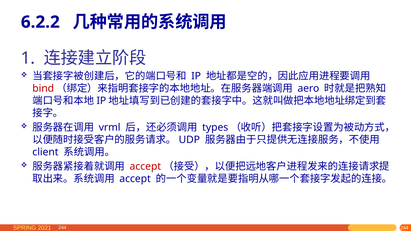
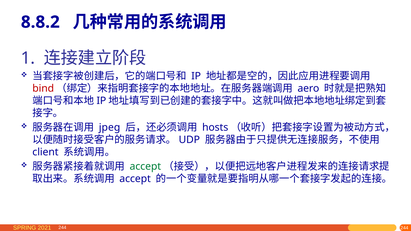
6.2.2: 6.2.2 -> 8.8.2
vrml: vrml -> jpeg
types: types -> hosts
accept at (145, 167) colour: red -> green
